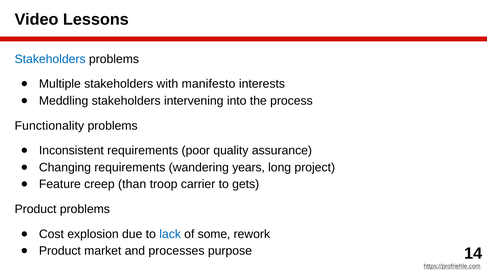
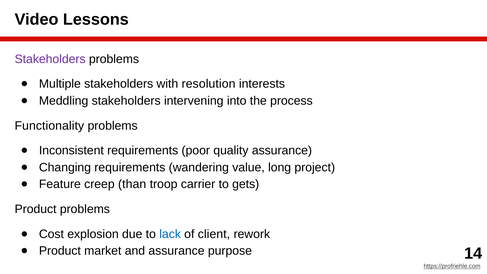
Stakeholders at (50, 59) colour: blue -> purple
manifesto: manifesto -> resolution
years: years -> value
some: some -> client
and processes: processes -> assurance
